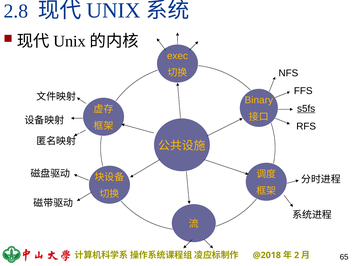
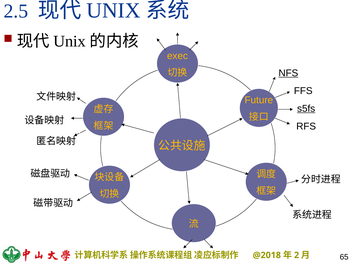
2.8: 2.8 -> 2.5
NFS underline: none -> present
Binary: Binary -> Future
